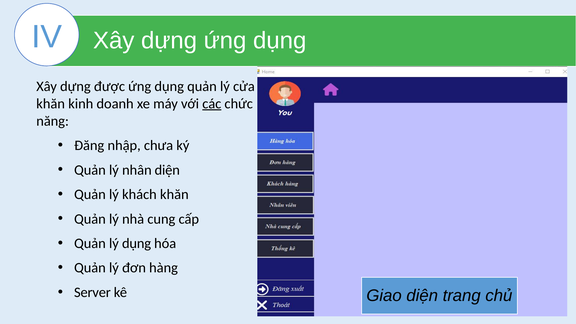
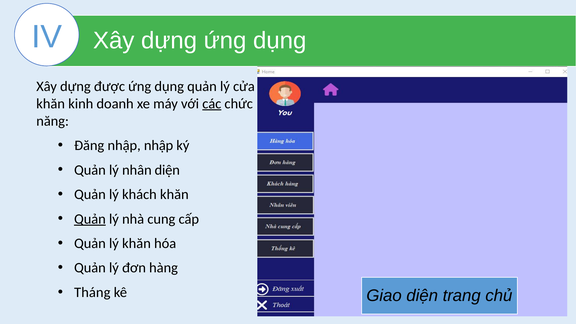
nhập chưa: chưa -> nhập
Quản at (90, 219) underline: none -> present
lý dụng: dụng -> khăn
Server: Server -> Tháng
